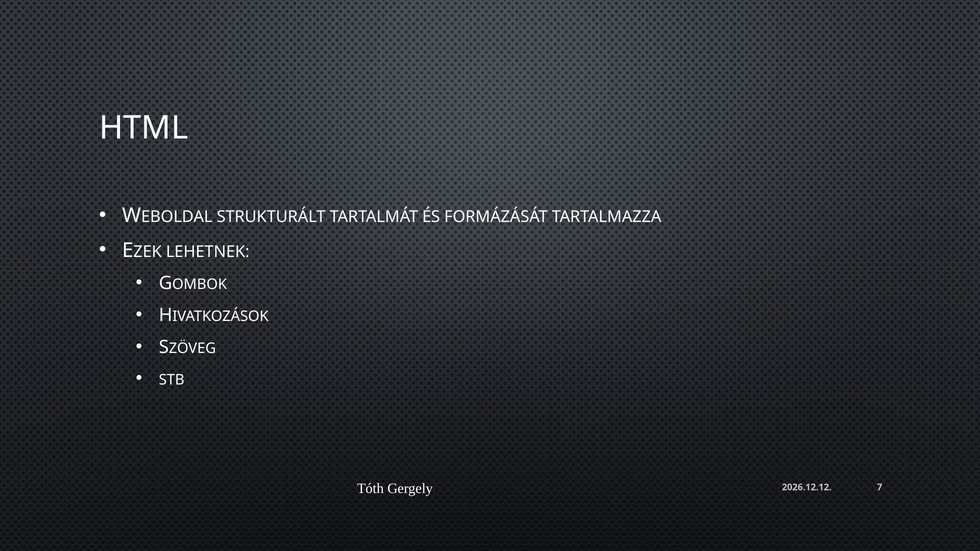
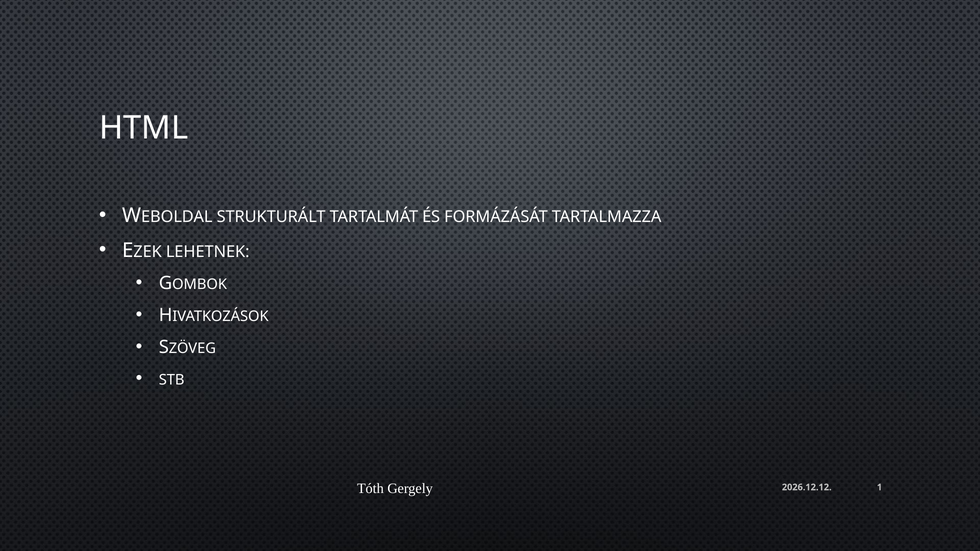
7: 7 -> 1
